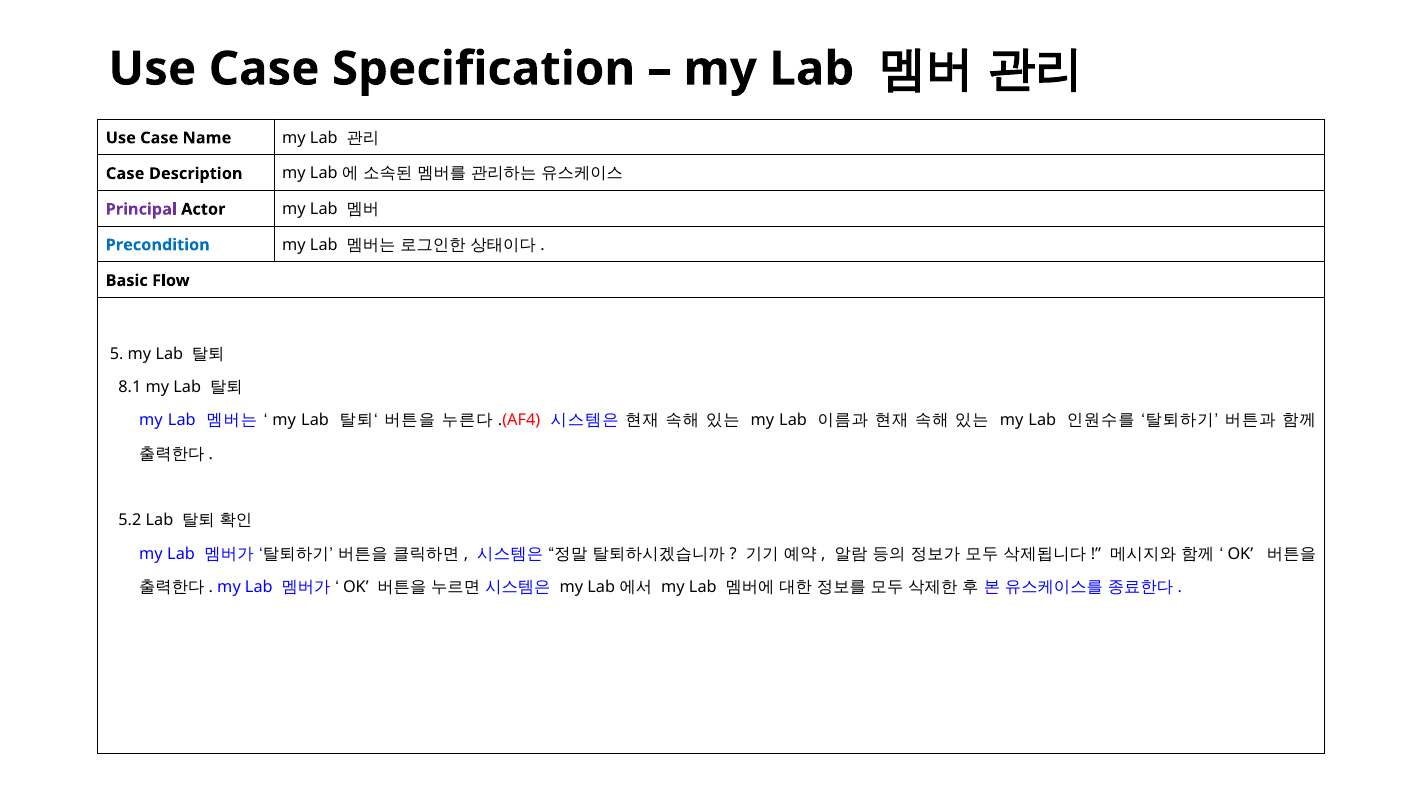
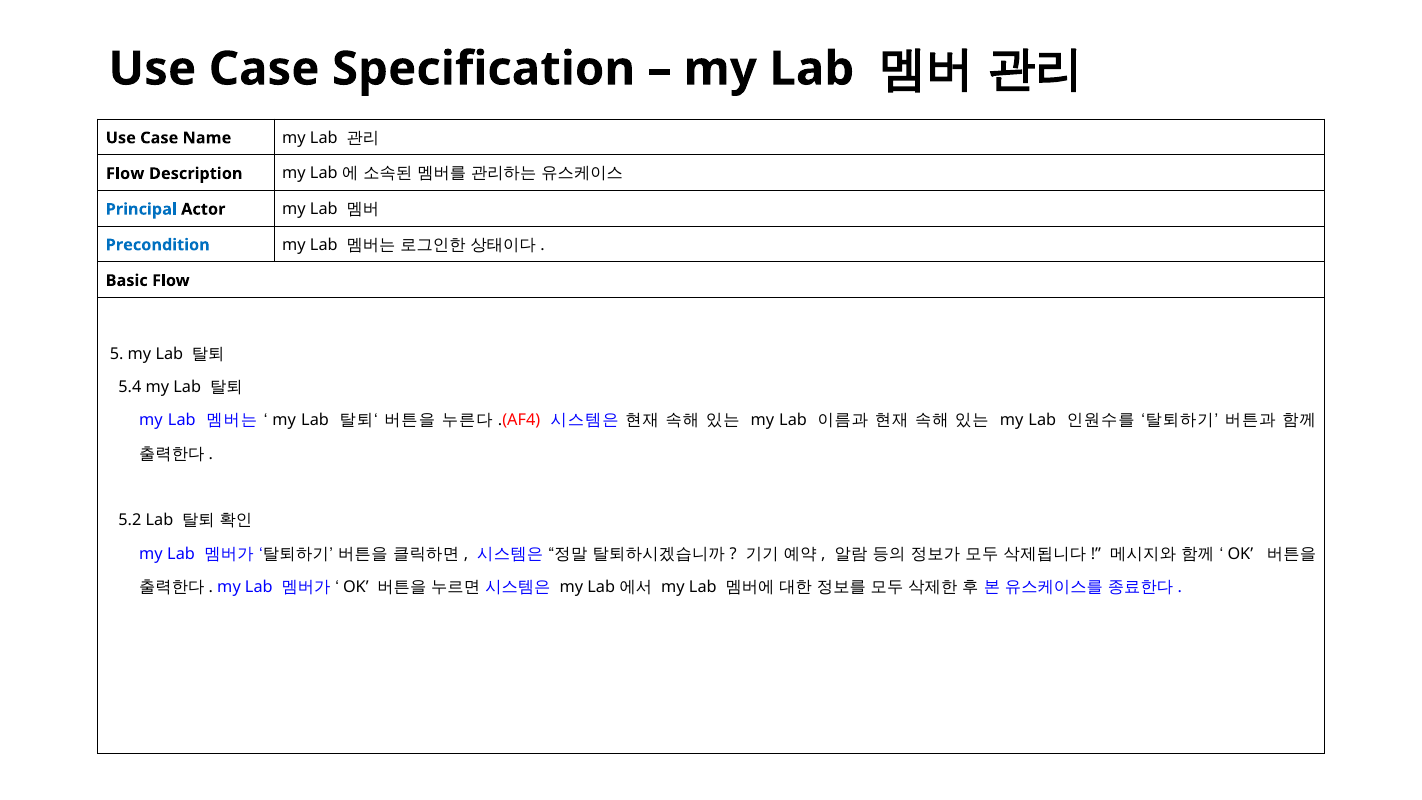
Case at (125, 174): Case -> Flow
Principal colour: purple -> blue
8.1: 8.1 -> 5.4
